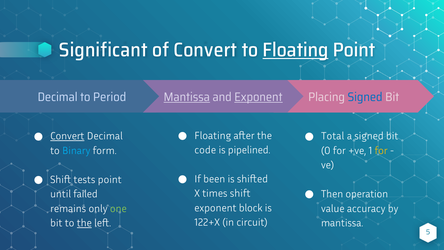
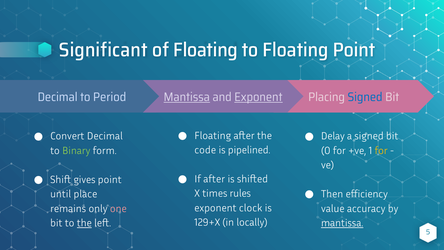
of Convert: Convert -> Floating
Floating at (296, 50) underline: present -> none
Convert at (67, 136) underline: present -> none
Total: Total -> Delay
Binary colour: light blue -> light green
If been: been -> after
tests: tests -> gives
times shift: shift -> rules
operation: operation -> efficiency
failed: failed -> place
block: block -> clock
one colour: light green -> pink
122+X: 122+X -> 129+X
circuit: circuit -> locally
mantissa at (342, 223) underline: none -> present
